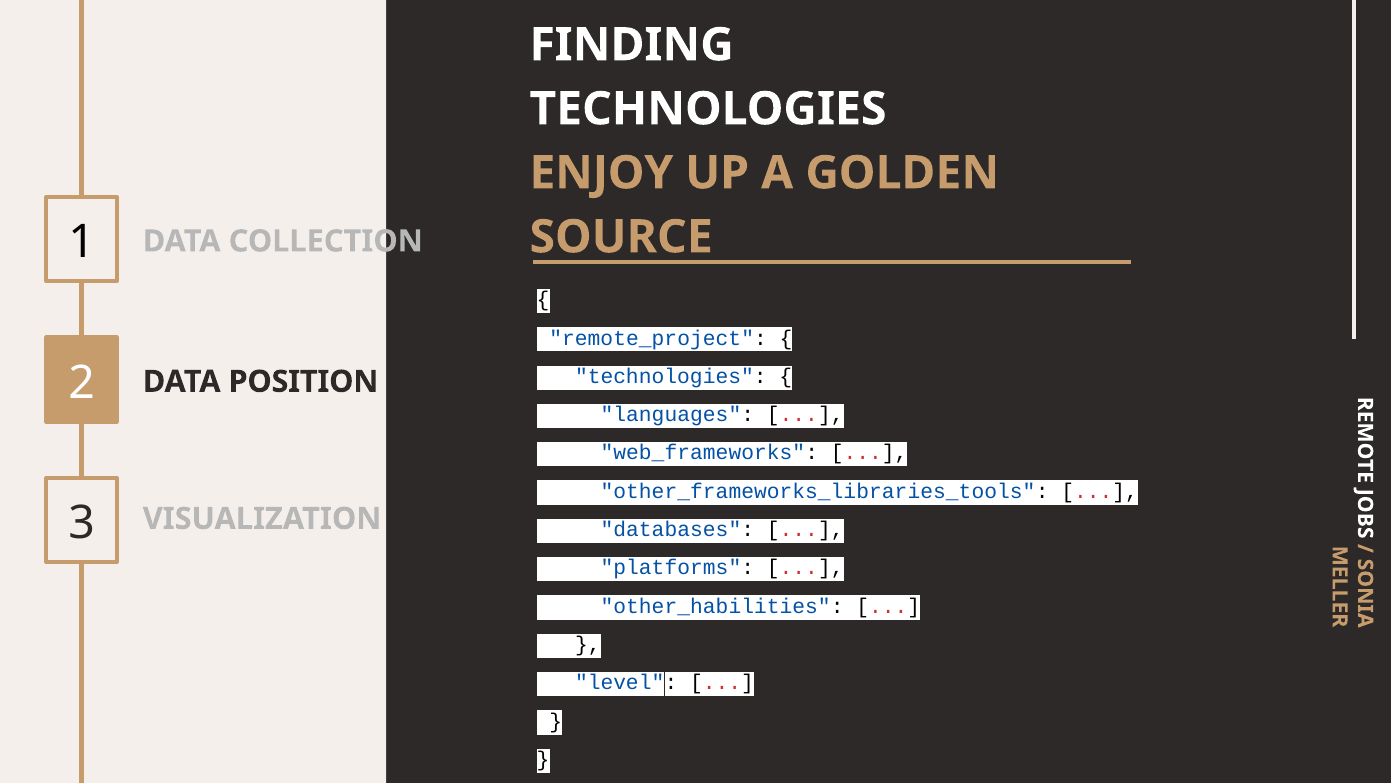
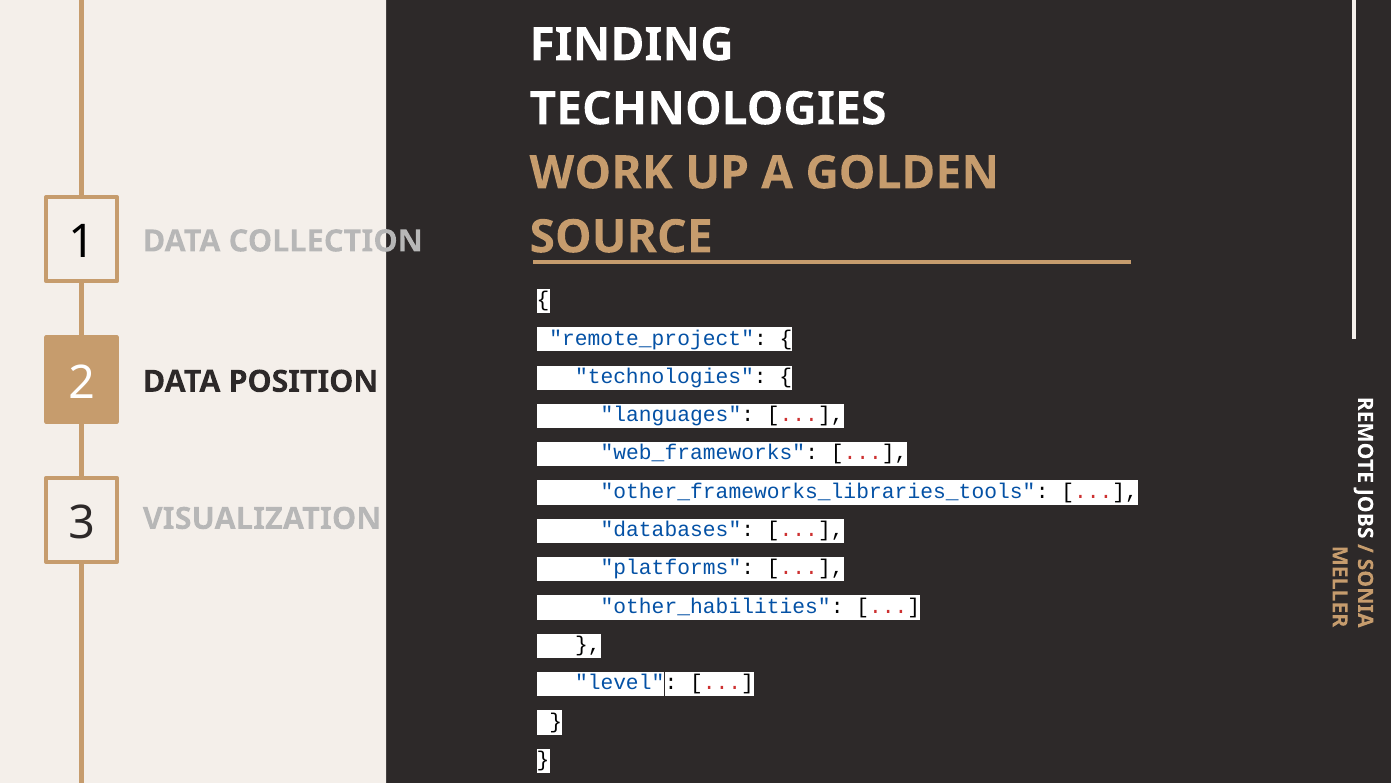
ENJOY: ENJOY -> WORK
